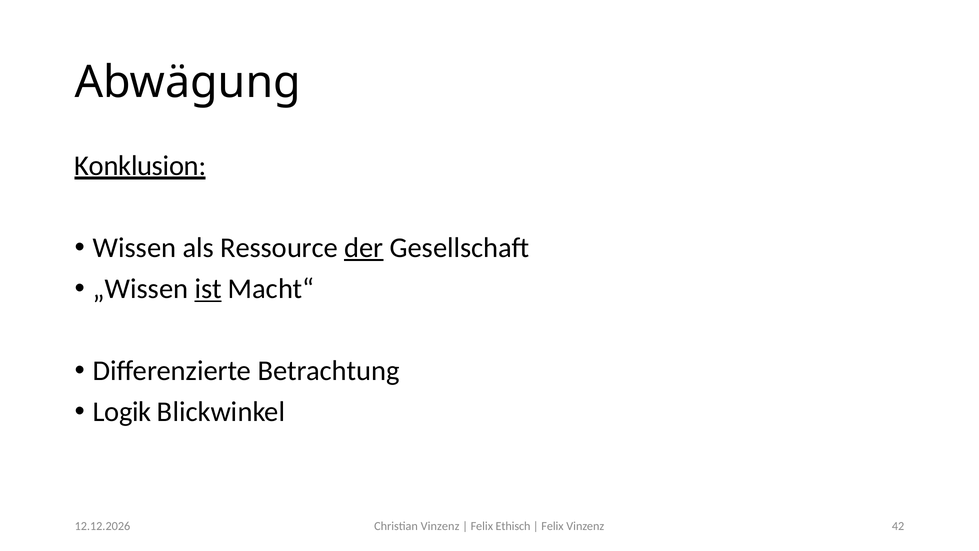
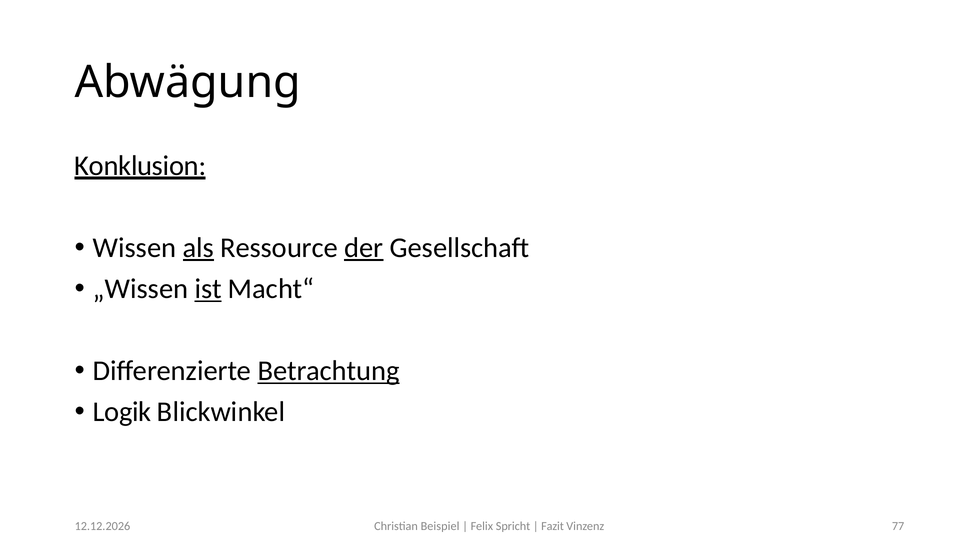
als underline: none -> present
Betrachtung underline: none -> present
Christian Vinzenz: Vinzenz -> Beispiel
Ethisch: Ethisch -> Spricht
Felix at (552, 526): Felix -> Fazit
42: 42 -> 77
